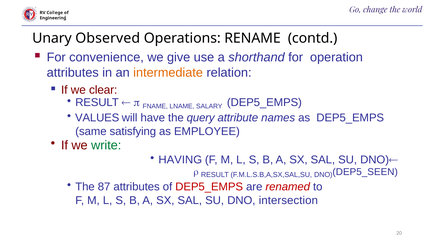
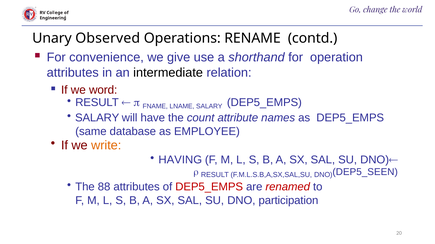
intermediate colour: orange -> black
clear: clear -> word
VALUES at (97, 118): VALUES -> SALARY
query: query -> count
satisfying: satisfying -> database
write colour: green -> orange
87: 87 -> 88
intersection: intersection -> participation
